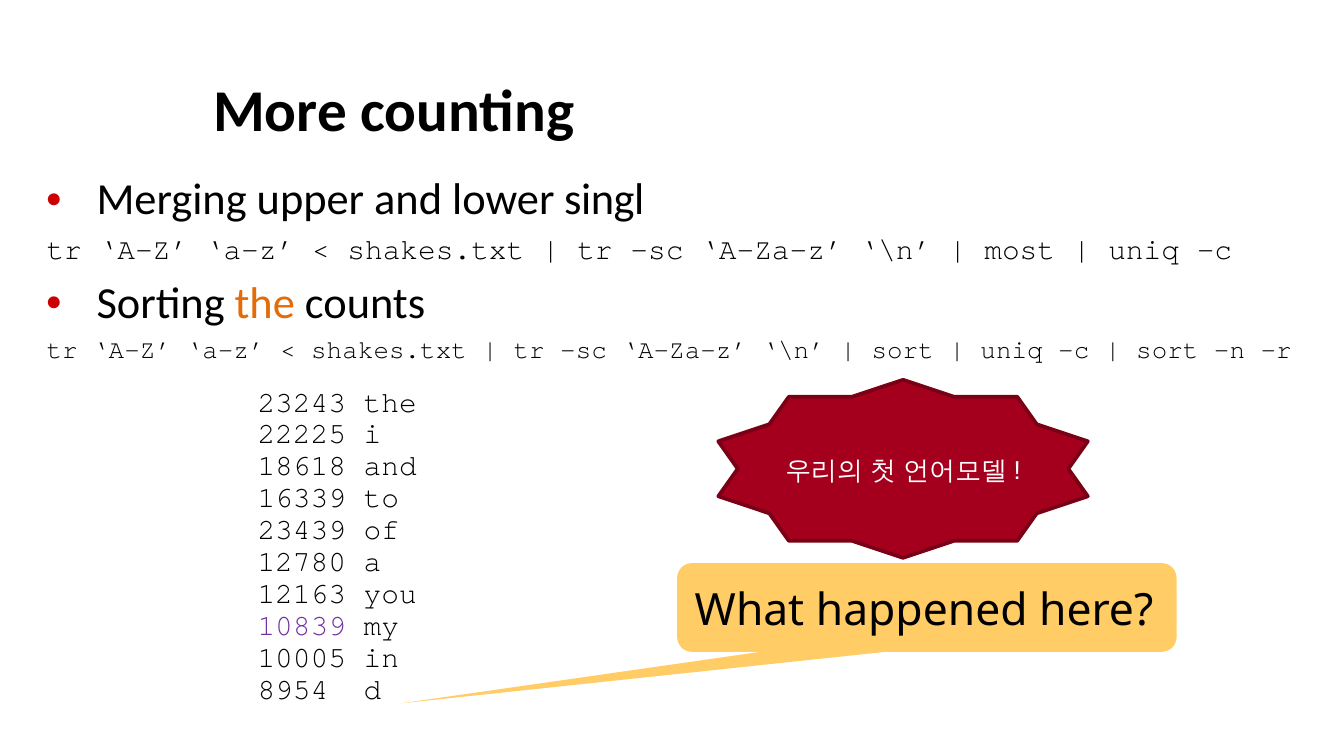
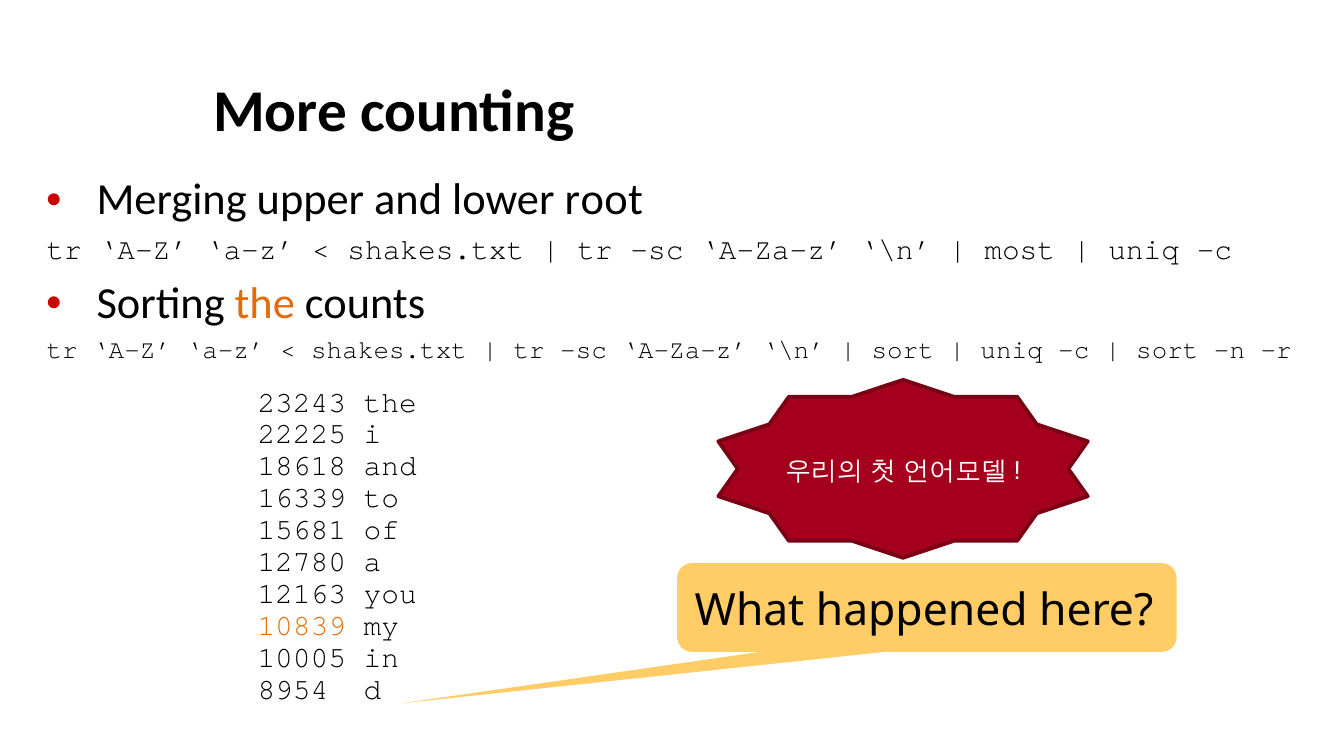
singl: singl -> root
23439: 23439 -> 15681
10839 colour: purple -> orange
